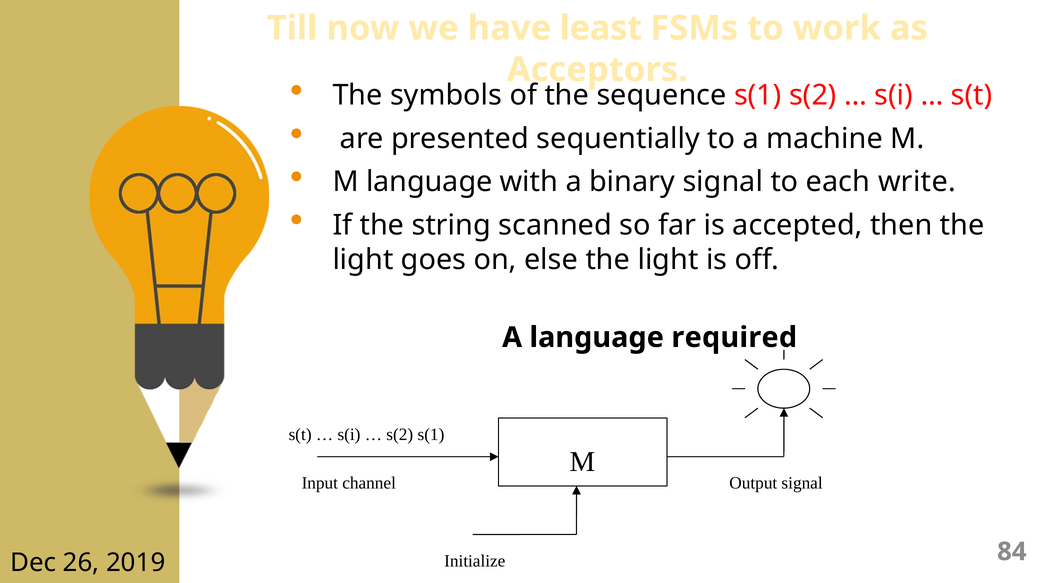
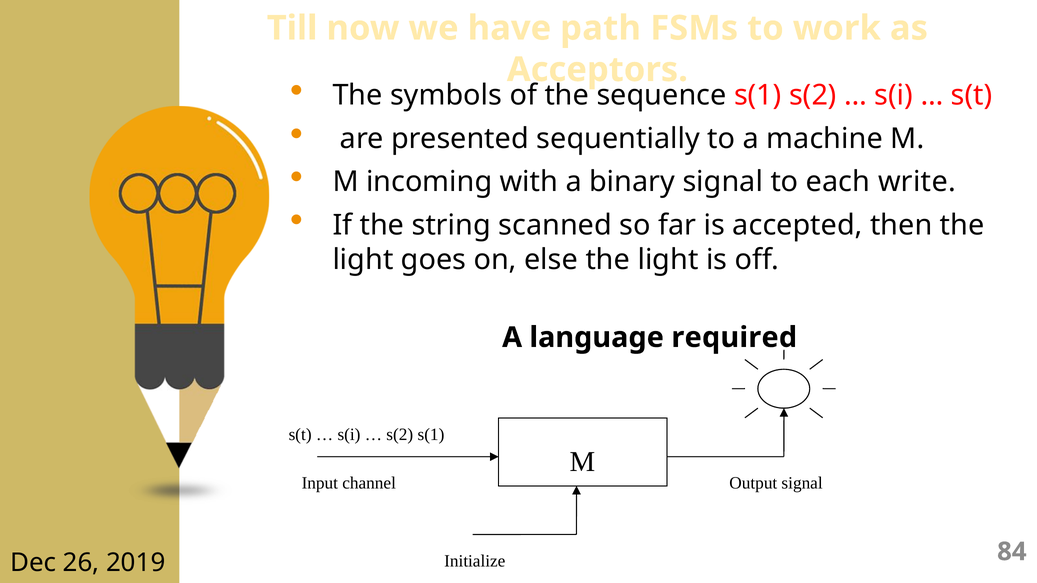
least: least -> path
M language: language -> incoming
